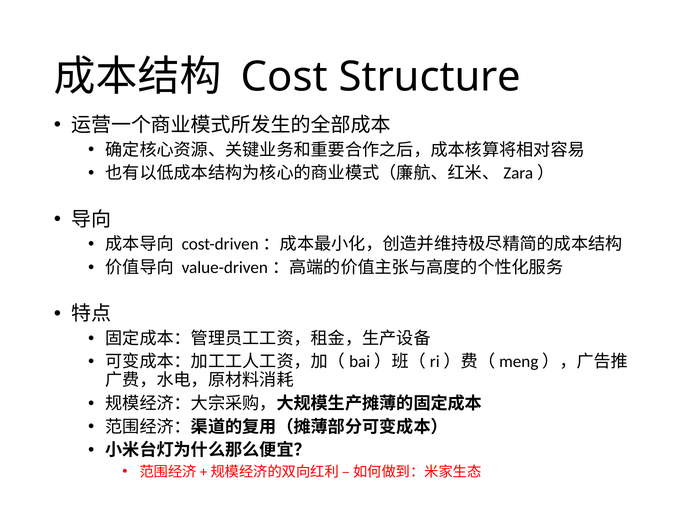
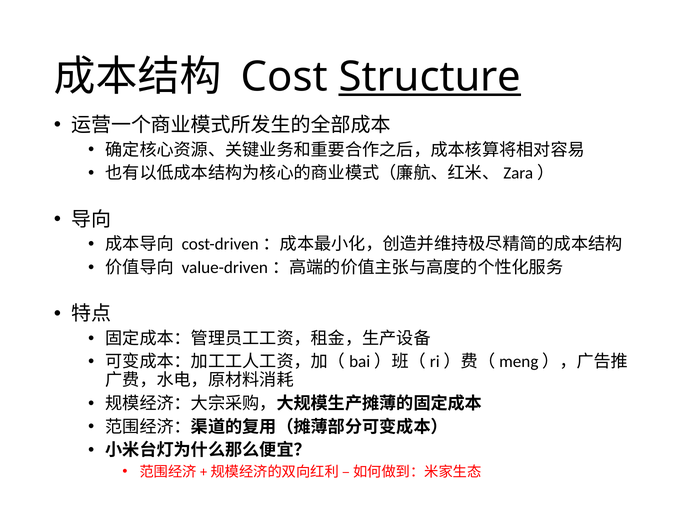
Structure underline: none -> present
